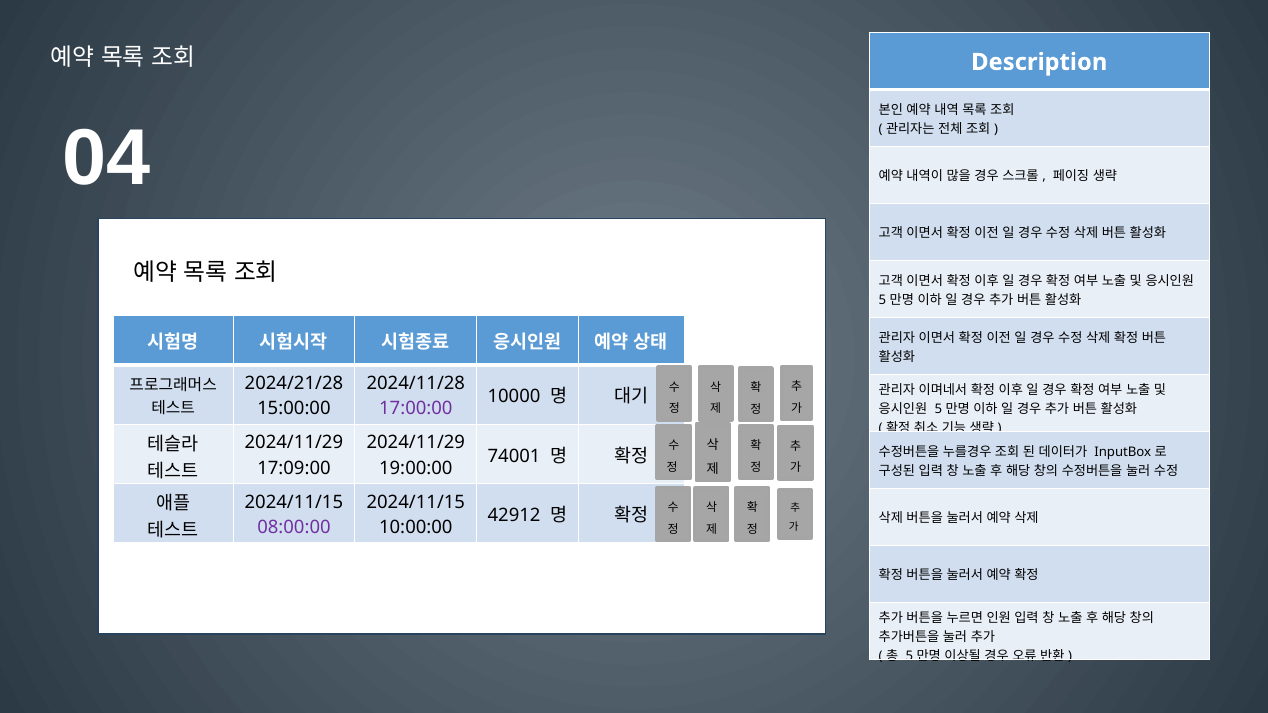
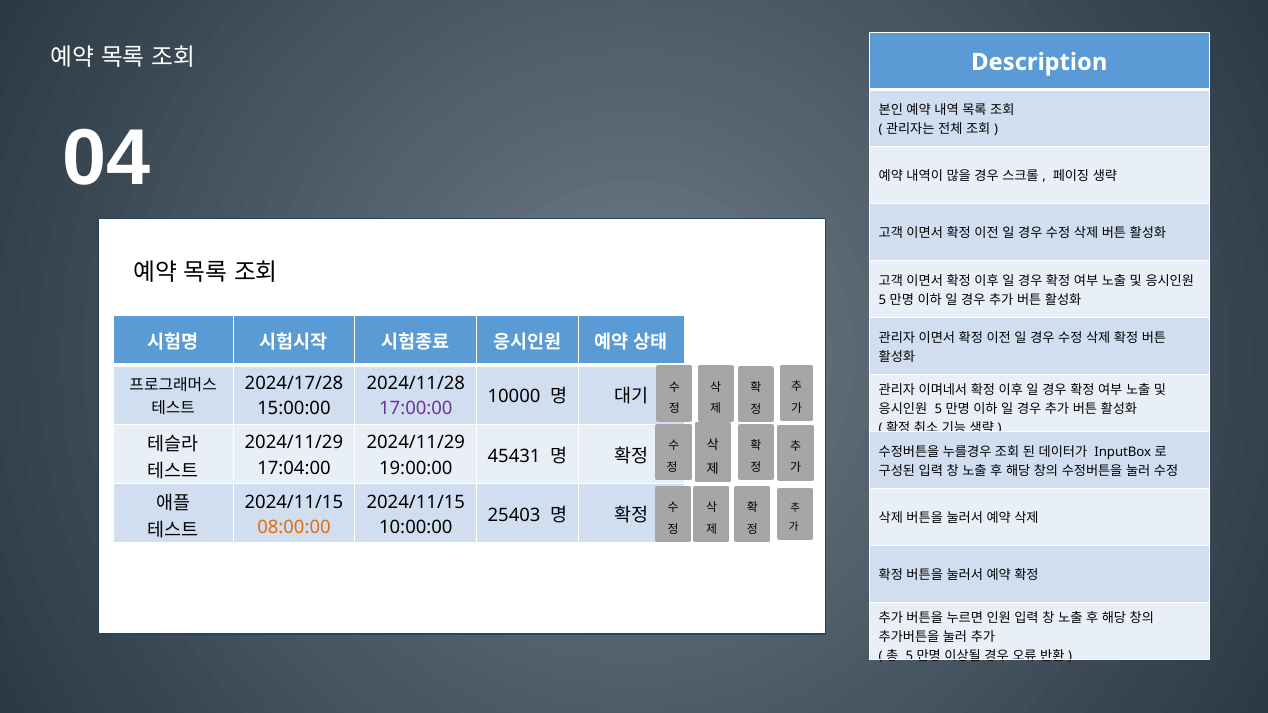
2024/21/28: 2024/21/28 -> 2024/17/28
74001: 74001 -> 45431
17:09:00: 17:09:00 -> 17:04:00
42912: 42912 -> 25403
08:00:00 colour: purple -> orange
